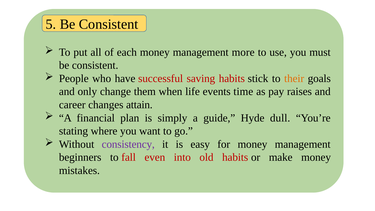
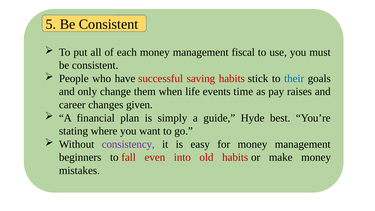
more: more -> fiscal
their colour: orange -> blue
attain: attain -> given
dull: dull -> best
